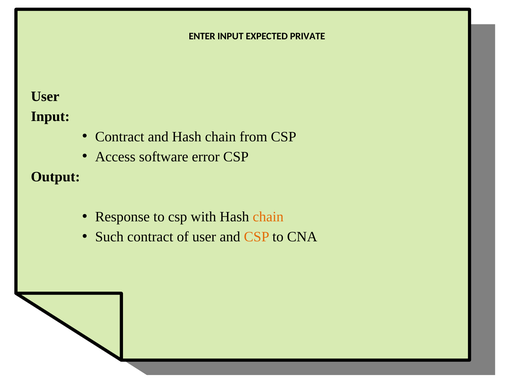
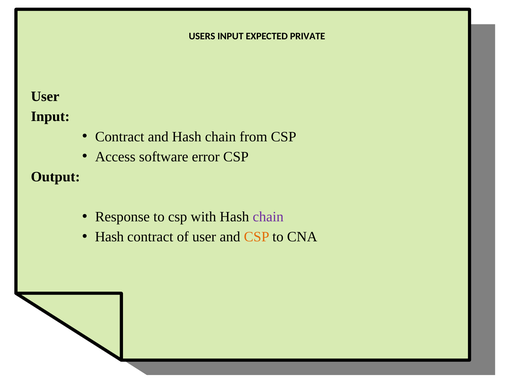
ENTER: ENTER -> USERS
chain at (268, 217) colour: orange -> purple
Such at (109, 237): Such -> Hash
